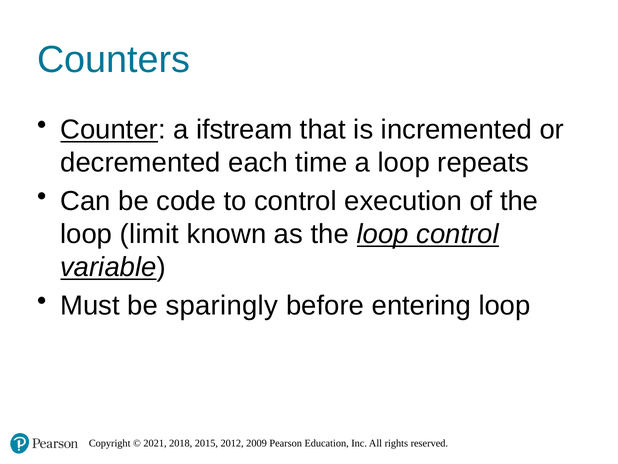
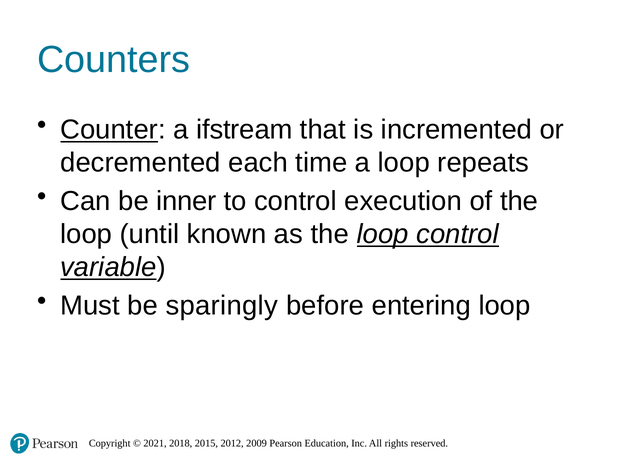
code: code -> inner
limit: limit -> until
